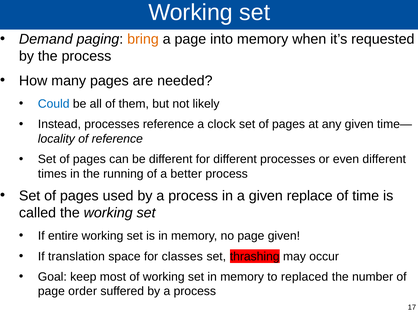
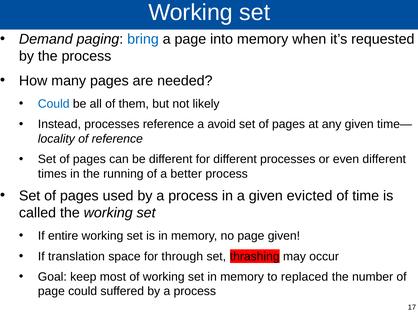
bring colour: orange -> blue
clock: clock -> avoid
replace: replace -> evicted
classes: classes -> through
page order: order -> could
